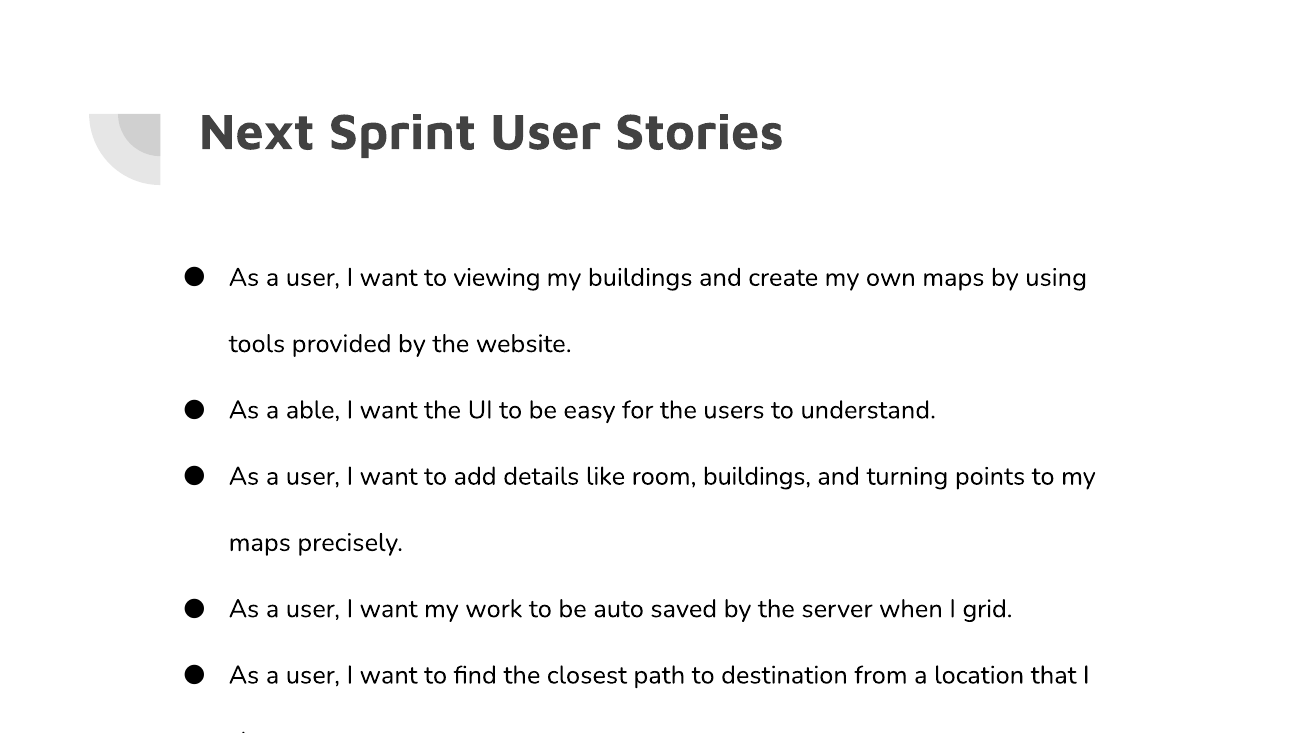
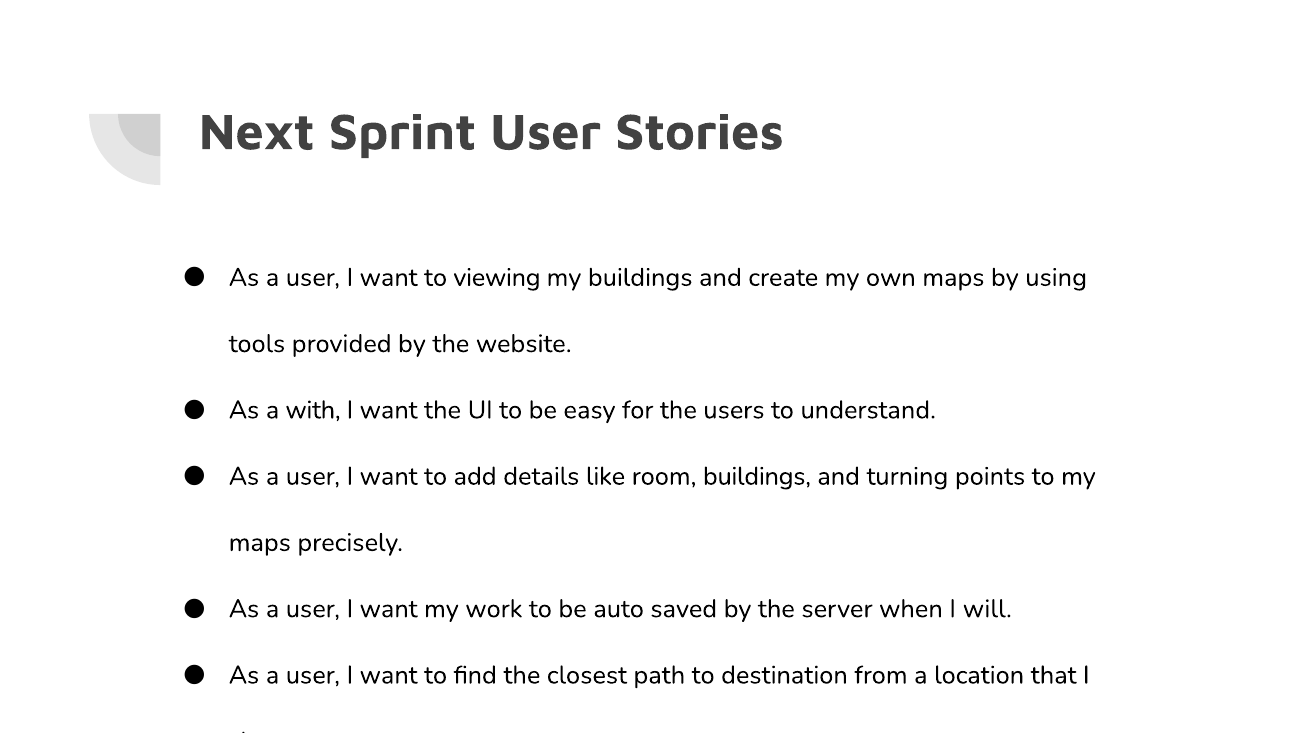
able: able -> with
grid: grid -> will
